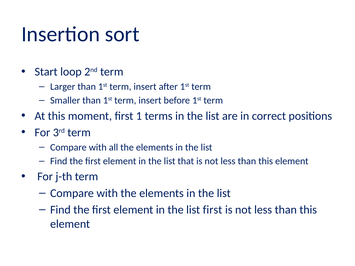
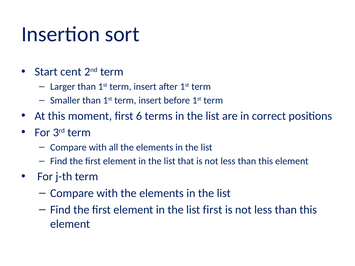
loop: loop -> cent
1: 1 -> 6
